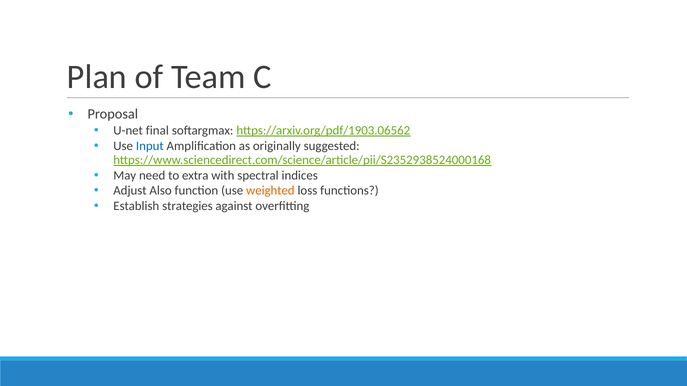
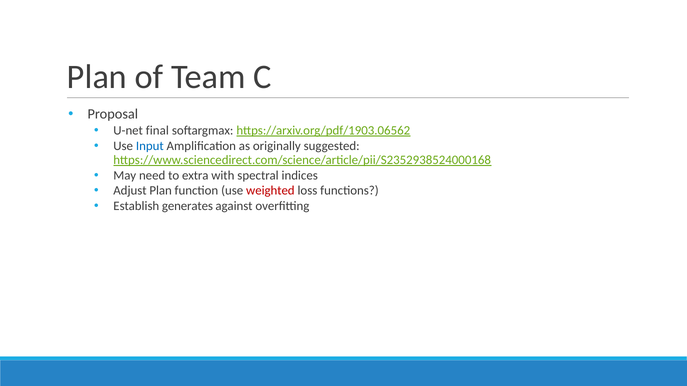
Adjust Also: Also -> Plan
weighted colour: orange -> red
strategies: strategies -> generates
